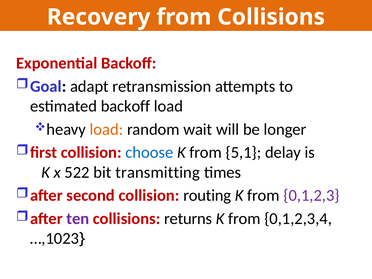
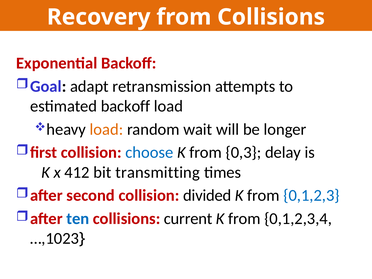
5,1: 5,1 -> 0,3
522: 522 -> 412
routing: routing -> divided
0,1,2,3 colour: purple -> blue
ten colour: purple -> blue
returns: returns -> current
